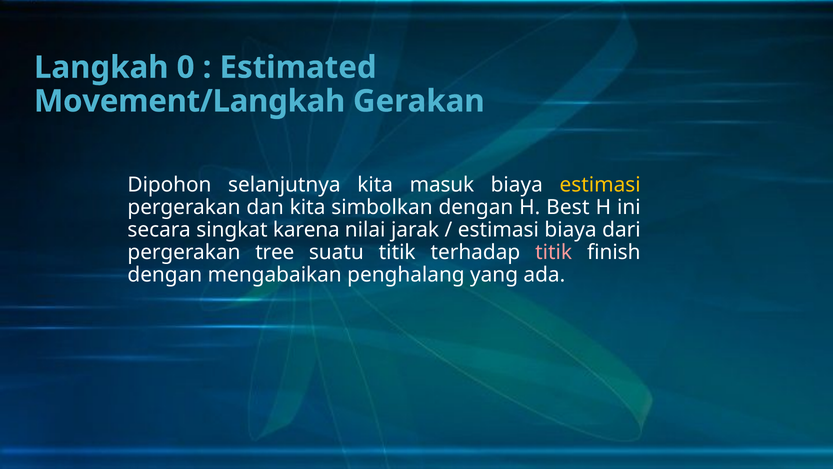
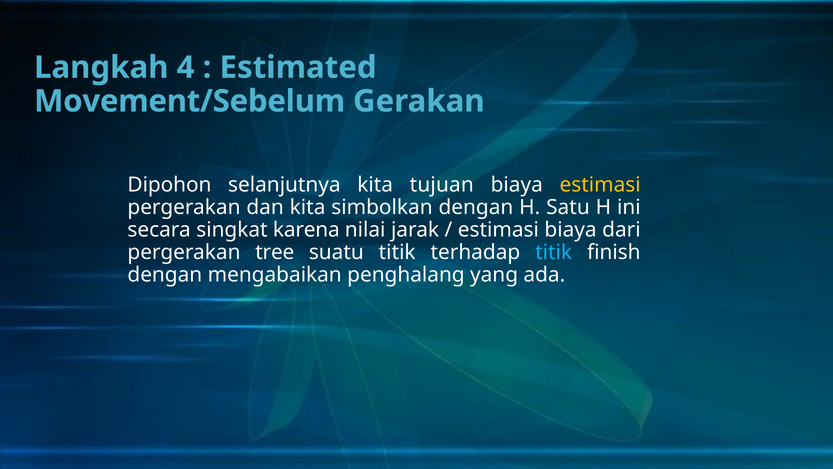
0: 0 -> 4
Movement/Langkah: Movement/Langkah -> Movement/Sebelum
masuk: masuk -> tujuan
Best: Best -> Satu
titik at (554, 252) colour: pink -> light blue
